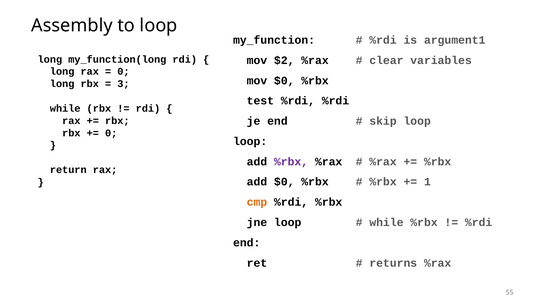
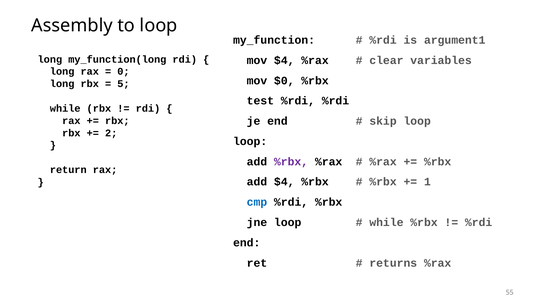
mov $2: $2 -> $4
3: 3 -> 5
0 at (111, 133): 0 -> 2
add $0: $0 -> $4
cmp colour: orange -> blue
